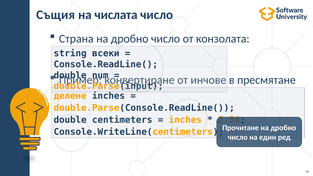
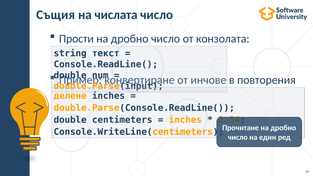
Страна: Страна -> Прости
всеки: всеки -> текст
пресмятане: пресмятане -> повторения
